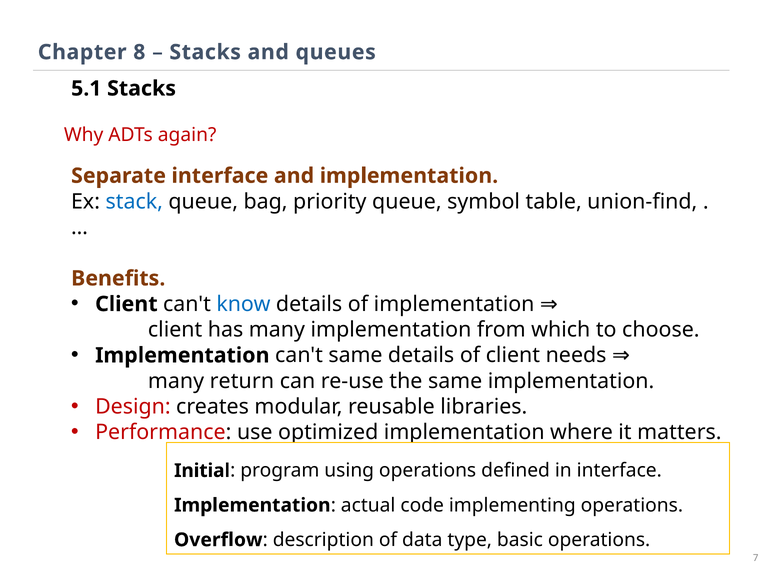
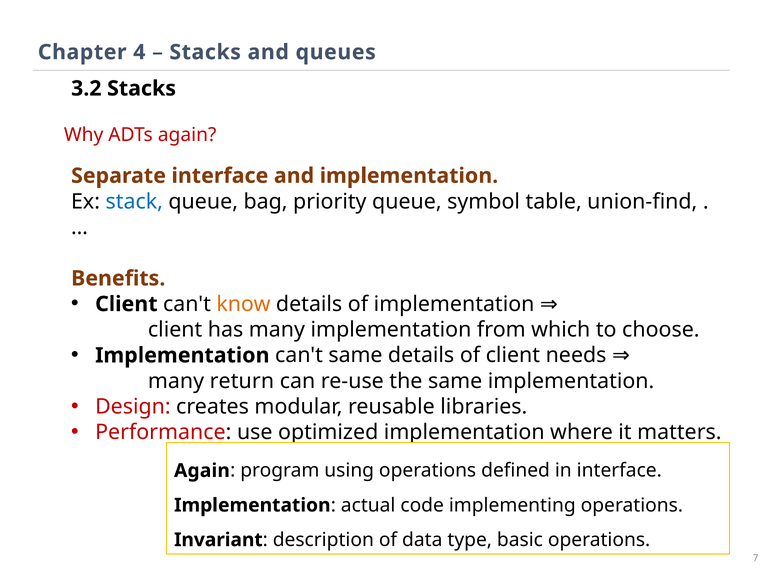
8: 8 -> 4
5.1: 5.1 -> 3.2
know colour: blue -> orange
Initial at (202, 470): Initial -> Again
Overflow: Overflow -> Invariant
